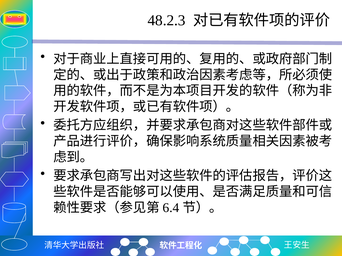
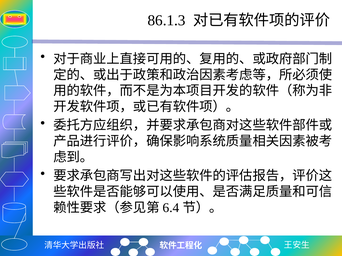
48.2.3: 48.2.3 -> 86.1.3
